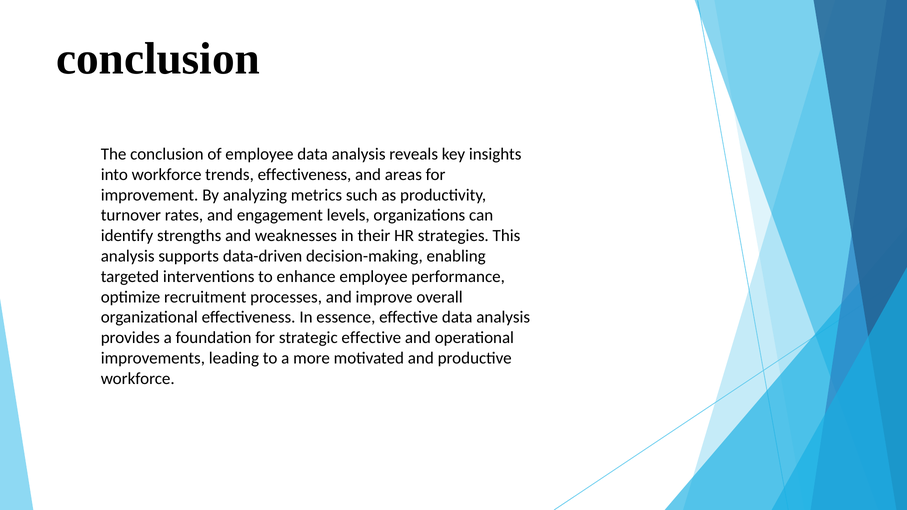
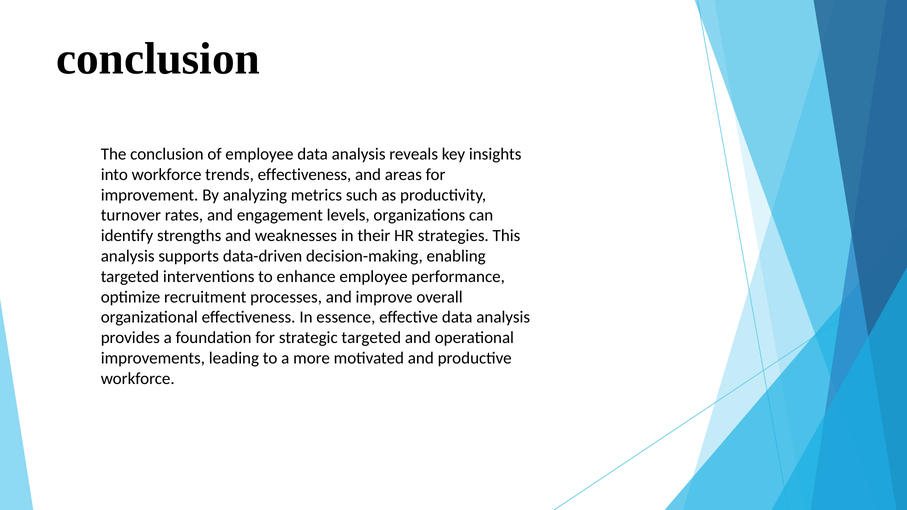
strategic effective: effective -> targeted
